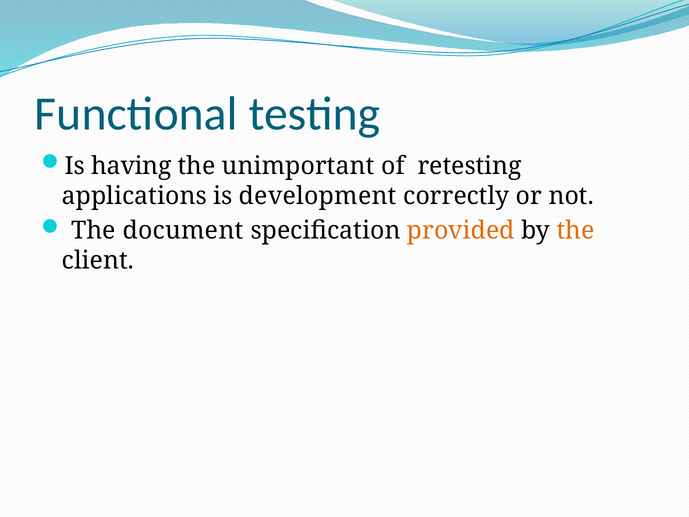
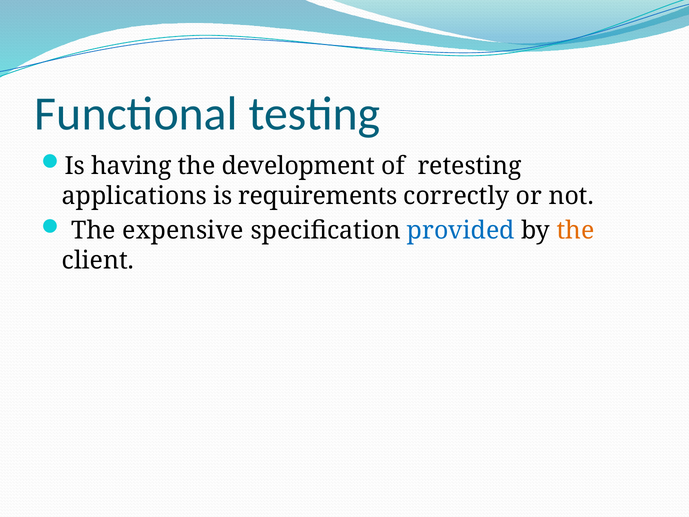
unimportant: unimportant -> development
development: development -> requirements
document: document -> expensive
provided colour: orange -> blue
